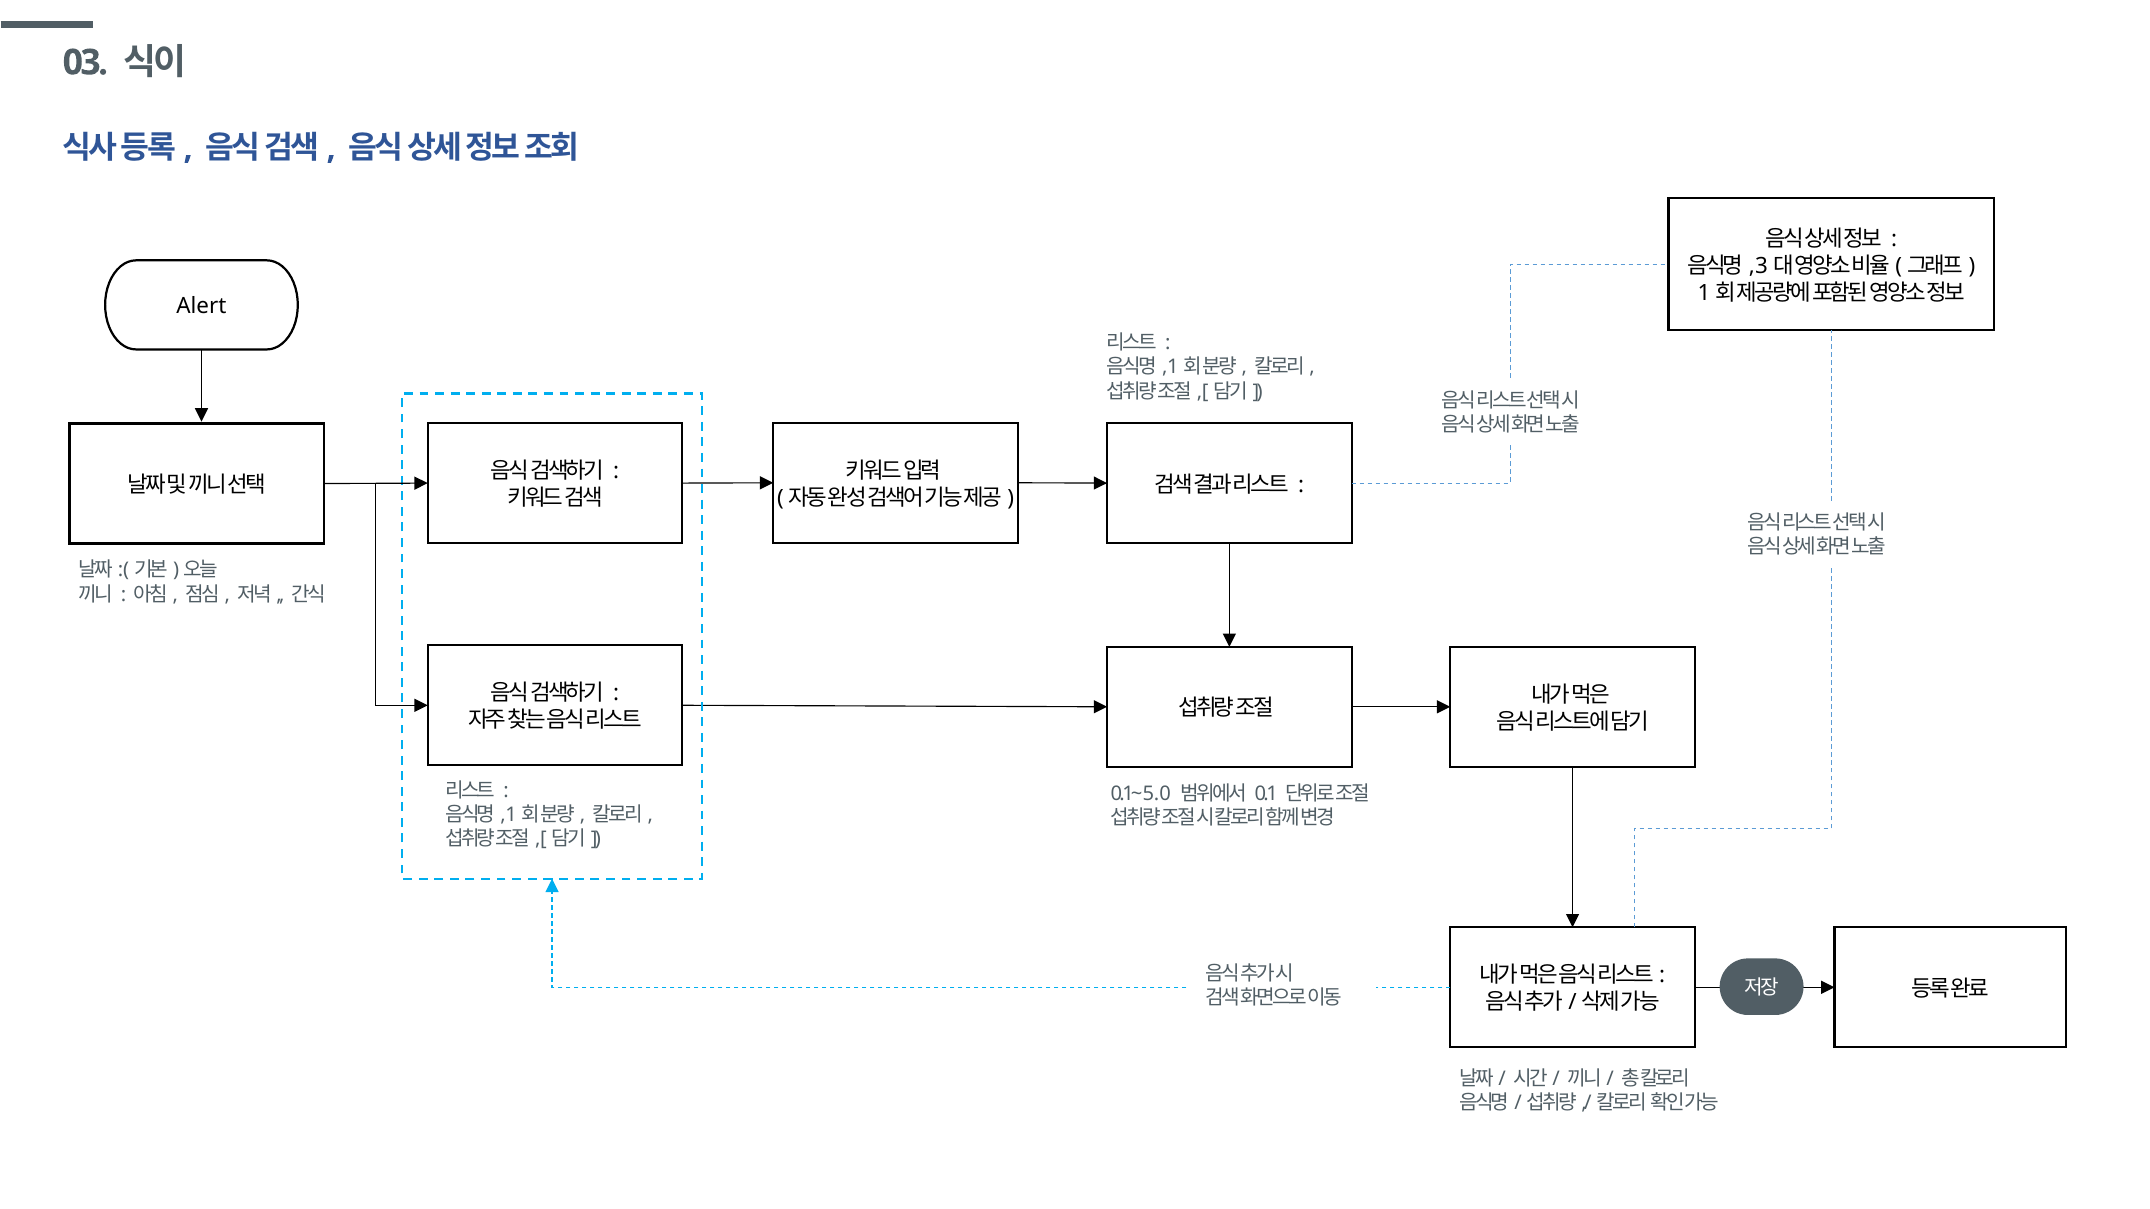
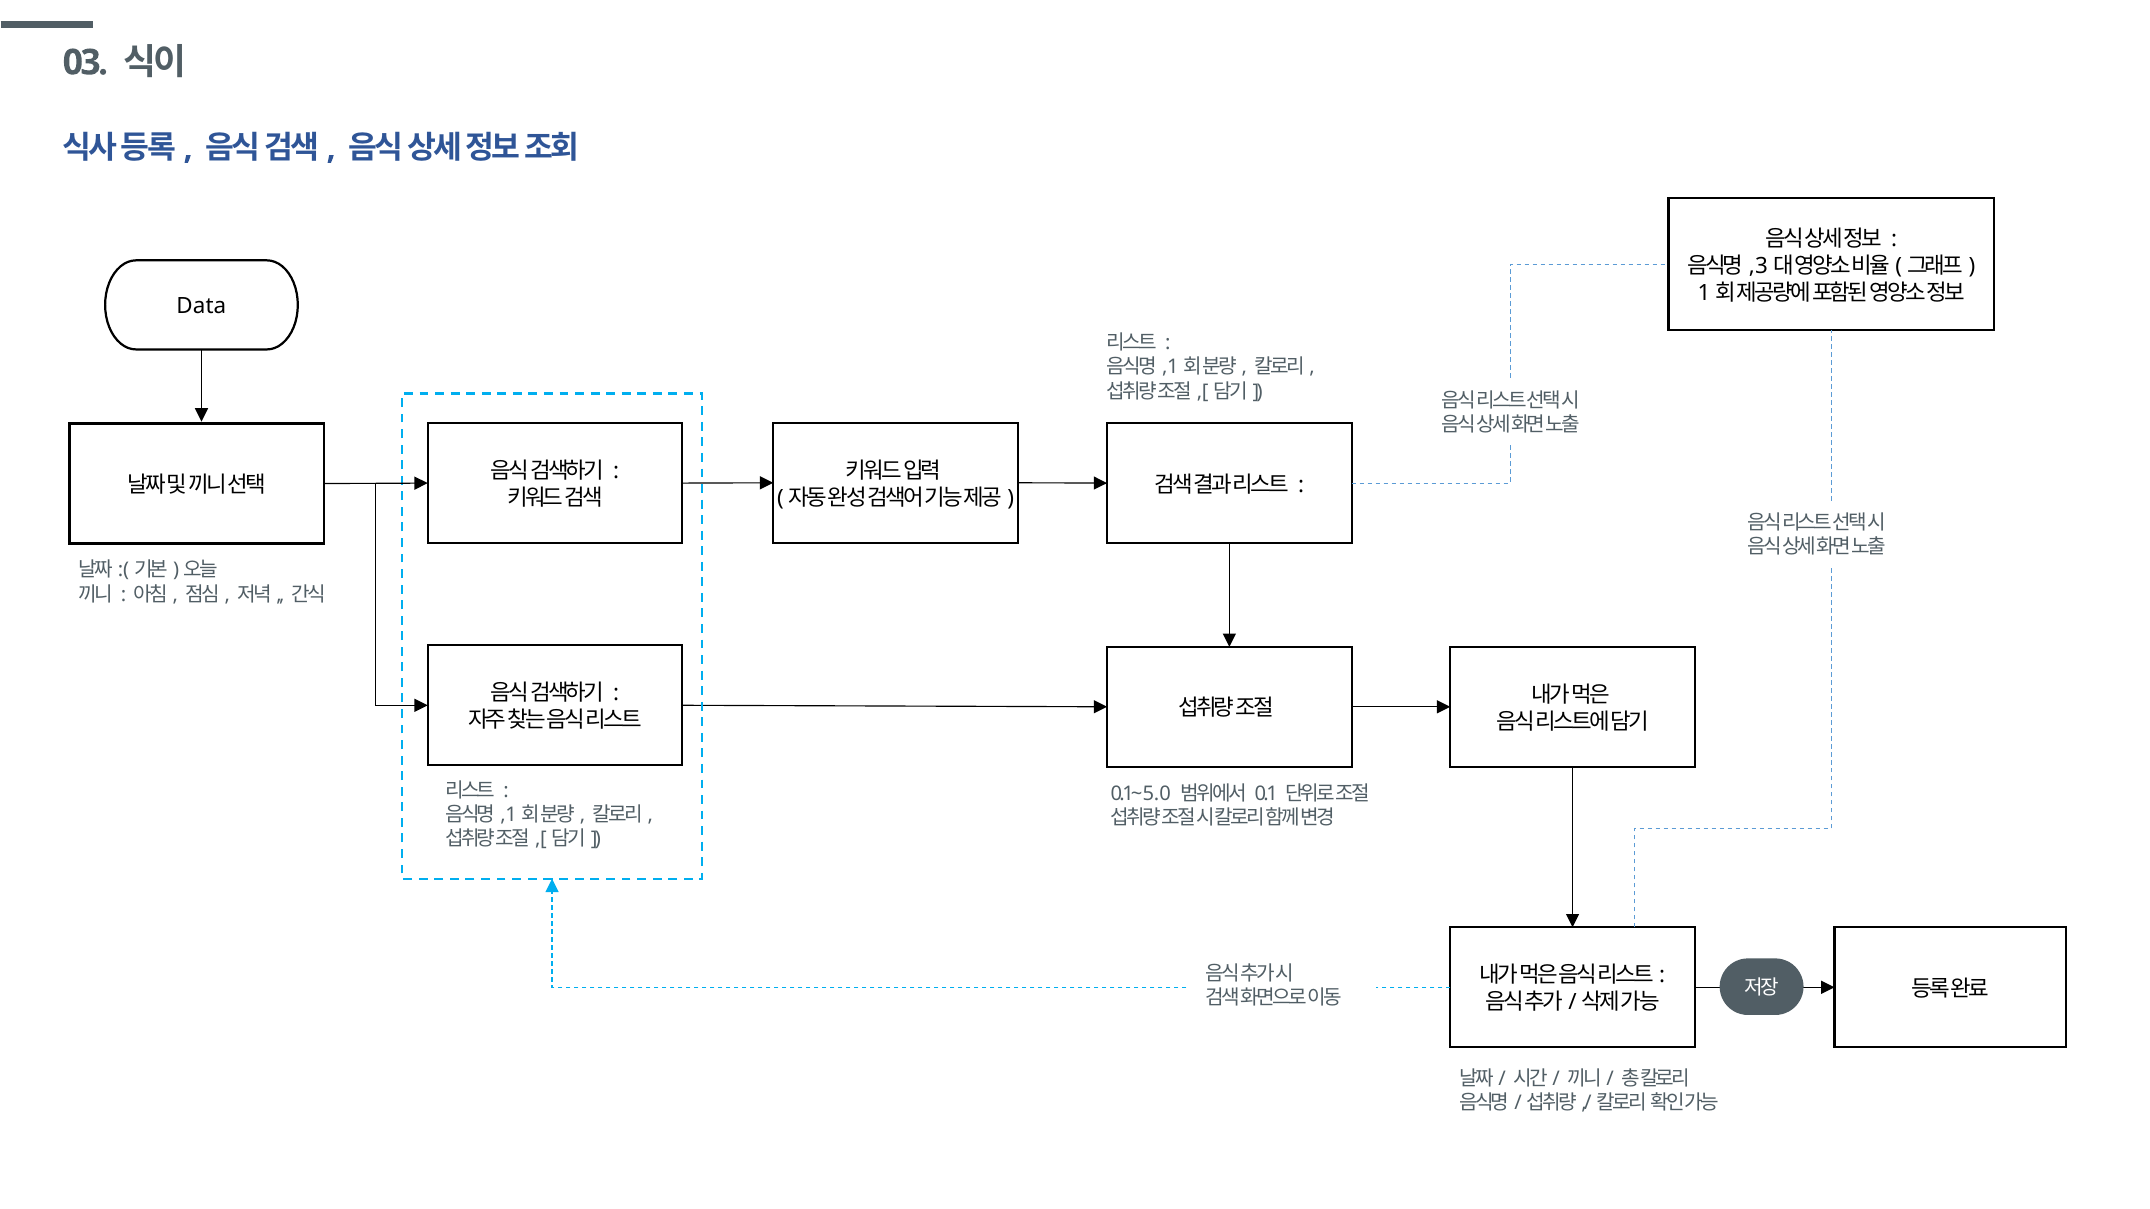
Alert: Alert -> Data
